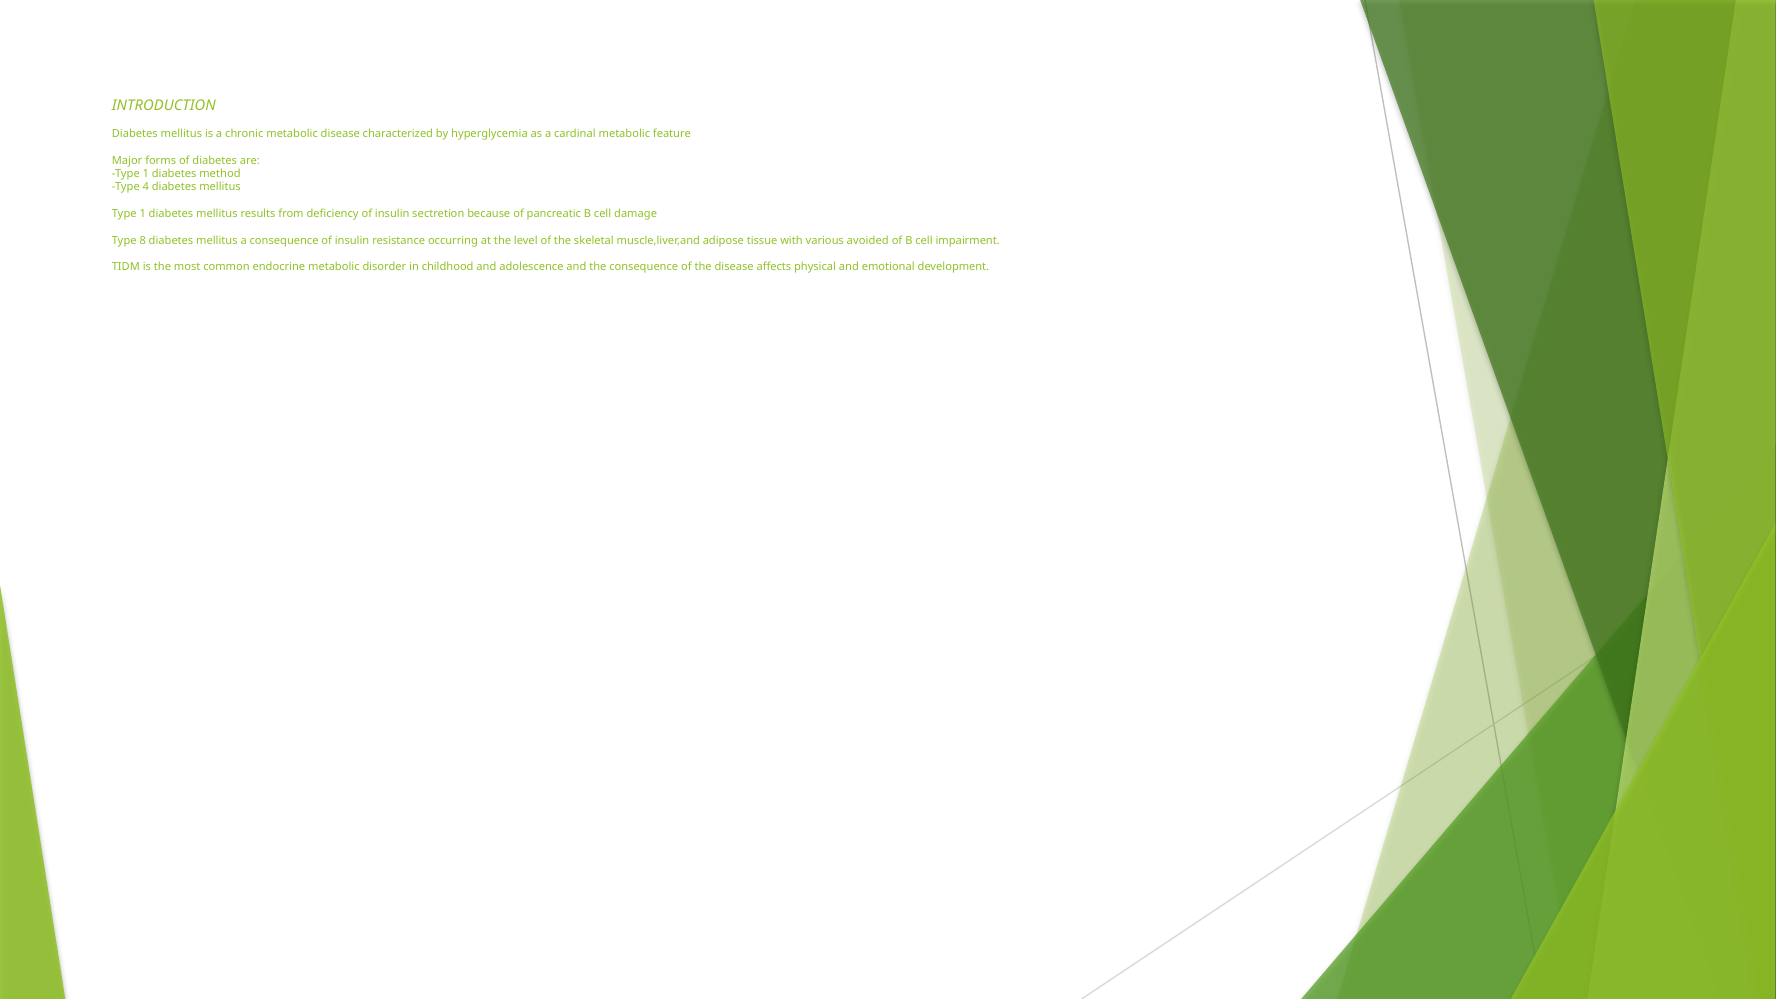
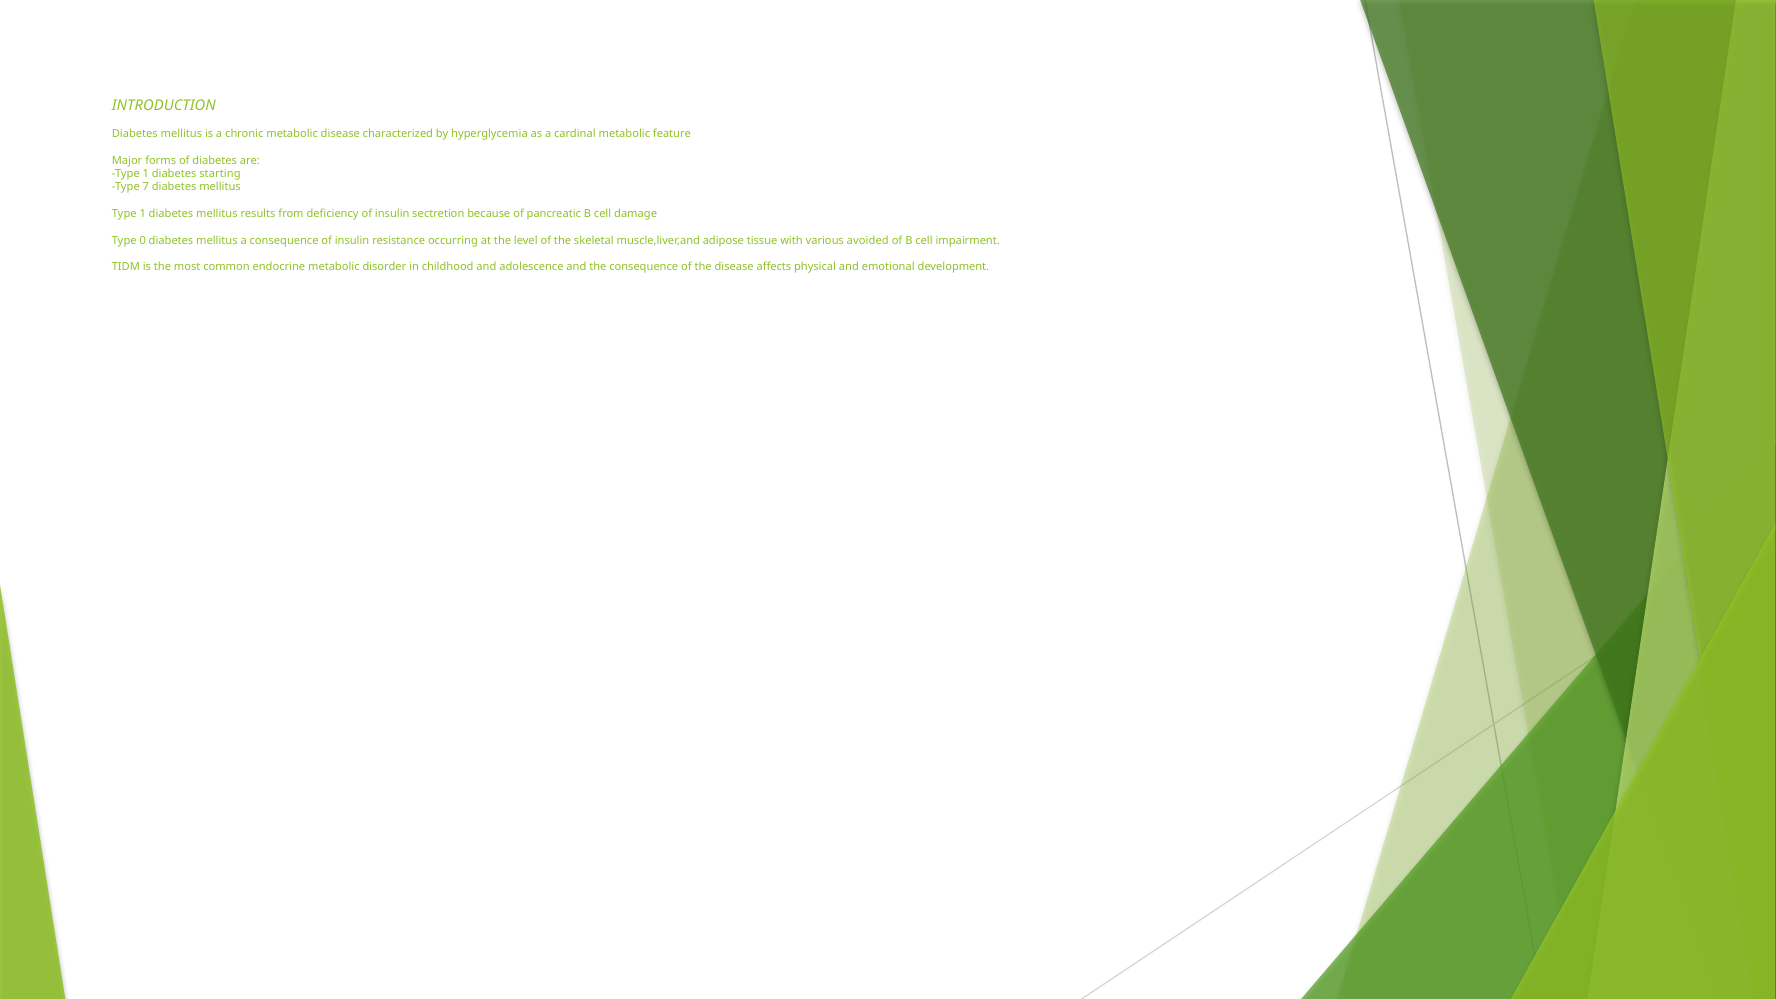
method: method -> starting
4: 4 -> 7
8: 8 -> 0
